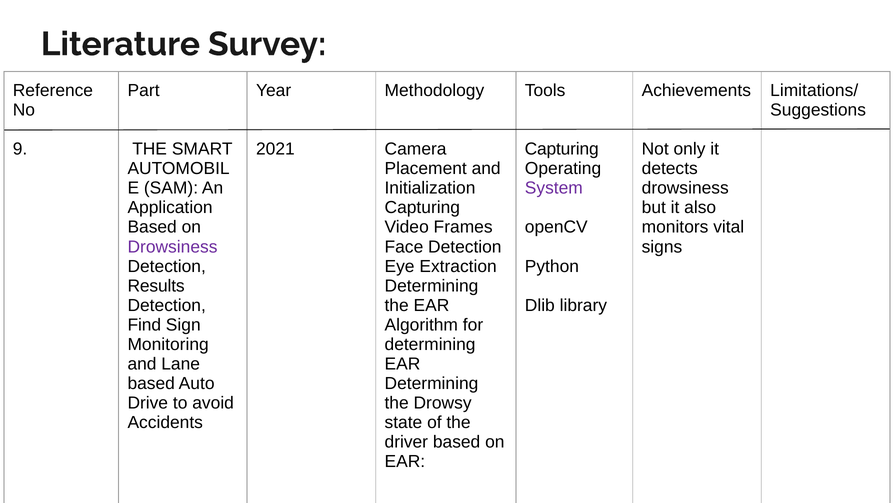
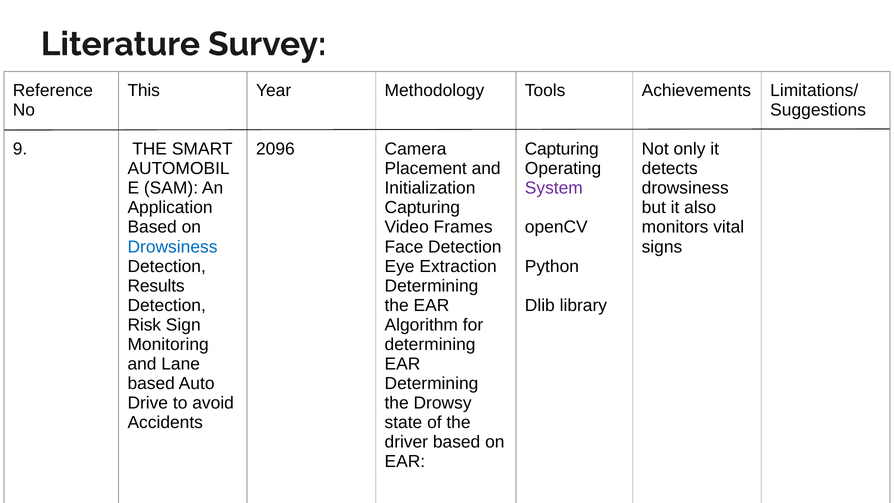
Part: Part -> This
2021: 2021 -> 2096
Drowsiness at (172, 247) colour: purple -> blue
Find: Find -> Risk
